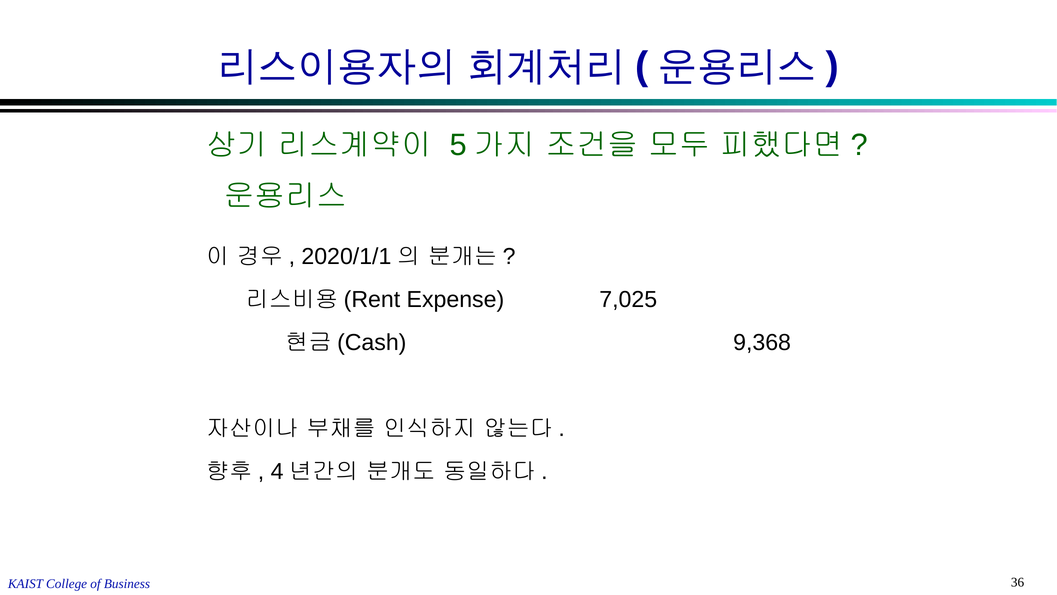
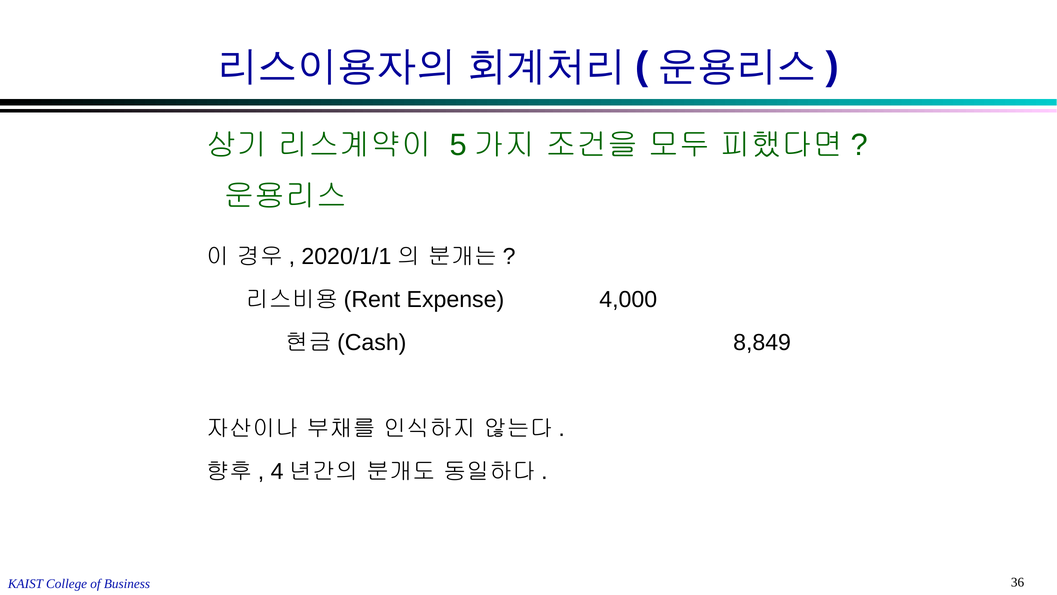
7,025: 7,025 -> 4,000
9,368: 9,368 -> 8,849
